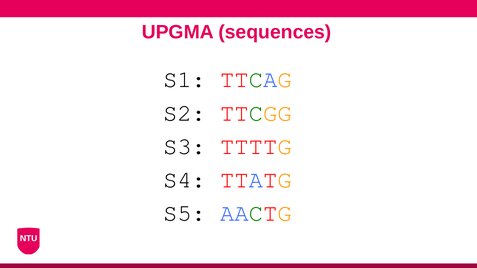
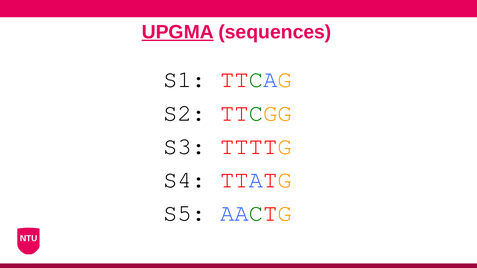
UPGMA underline: none -> present
